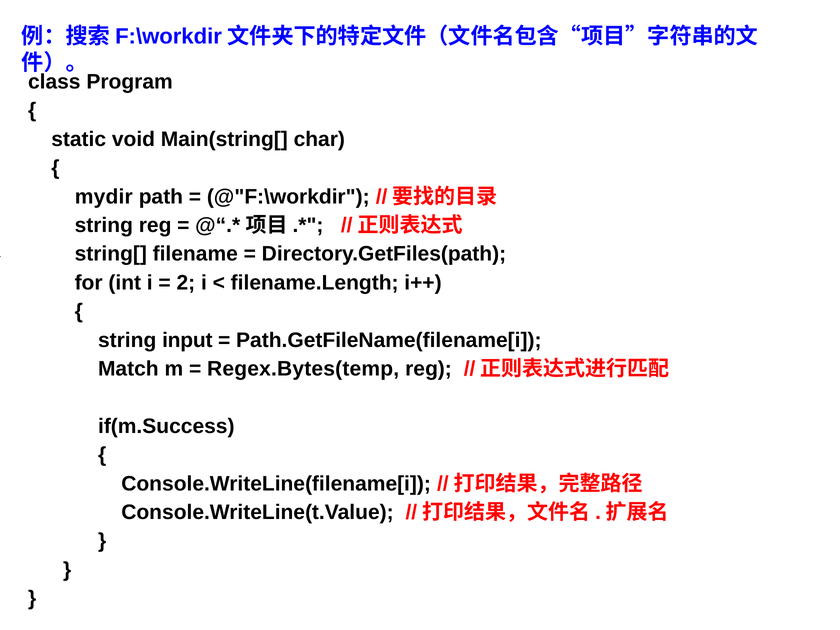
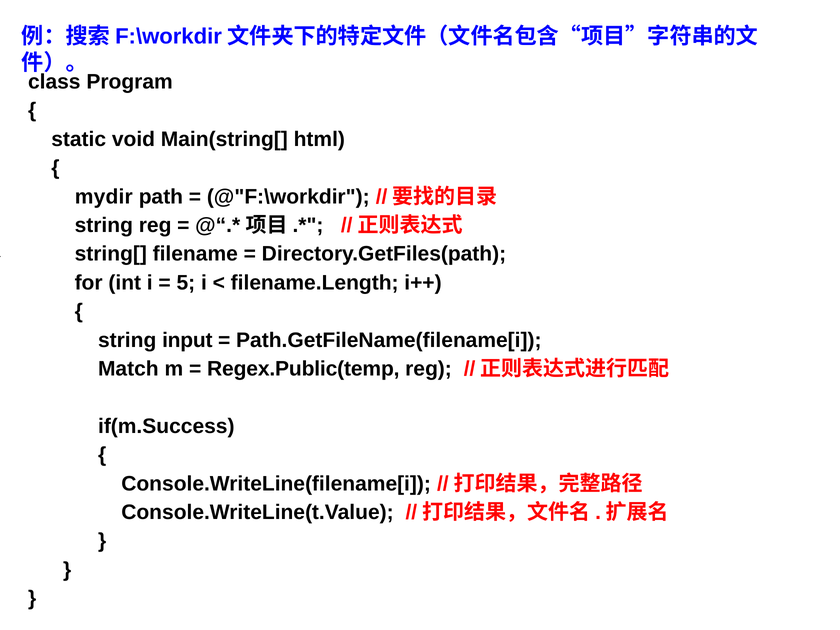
char: char -> html
2: 2 -> 5
Regex.Bytes(temp: Regex.Bytes(temp -> Regex.Public(temp
